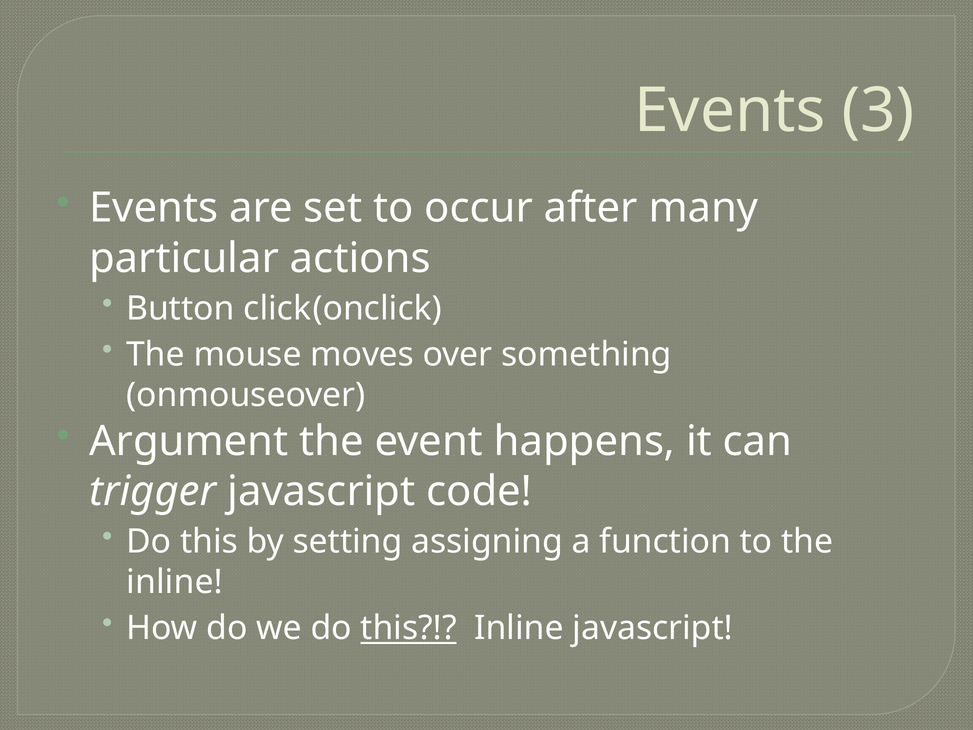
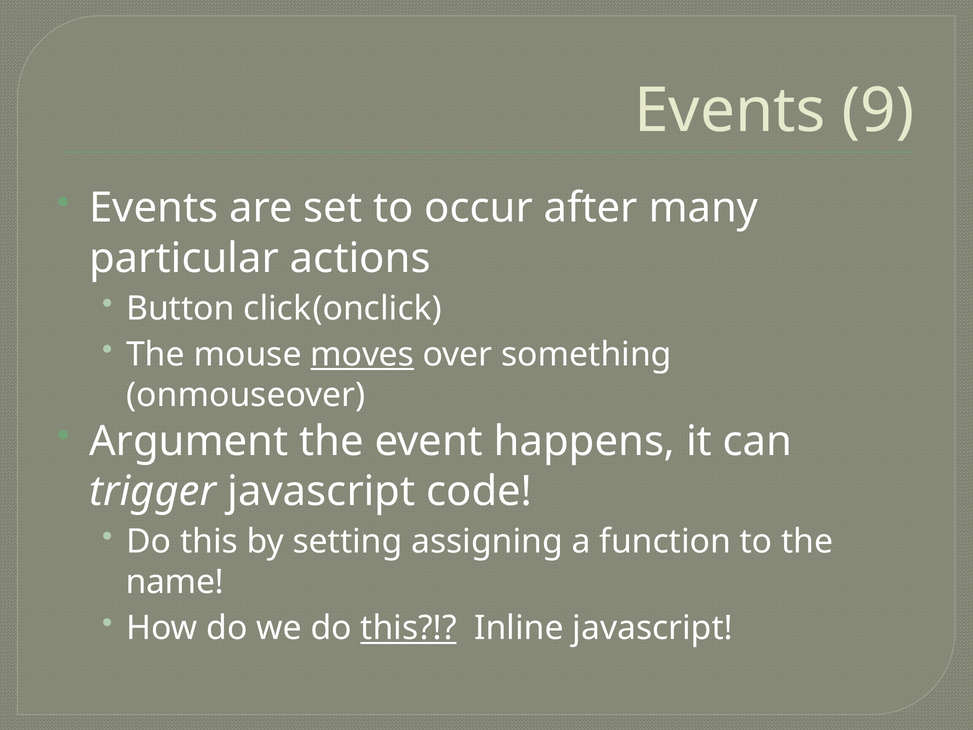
3: 3 -> 9
moves underline: none -> present
inline at (175, 582): inline -> name
